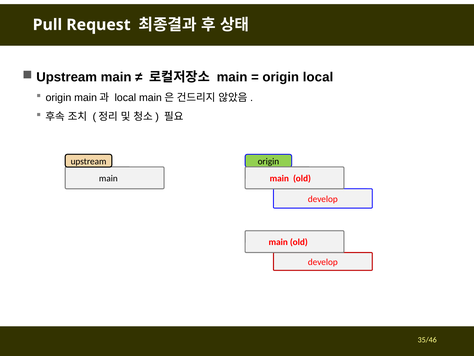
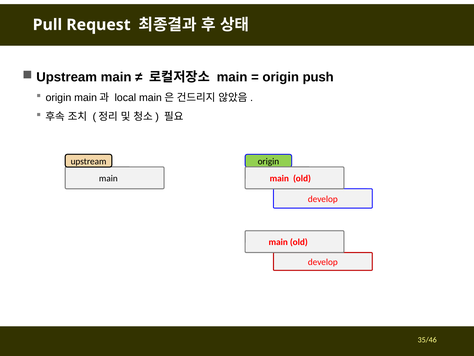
origin local: local -> push
